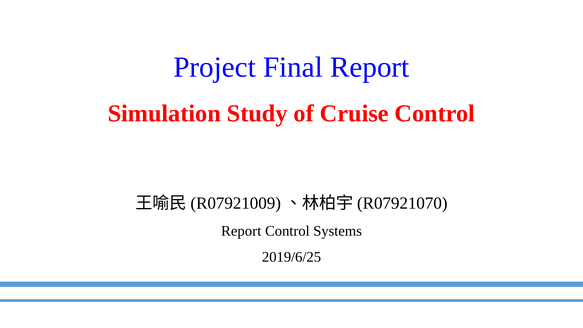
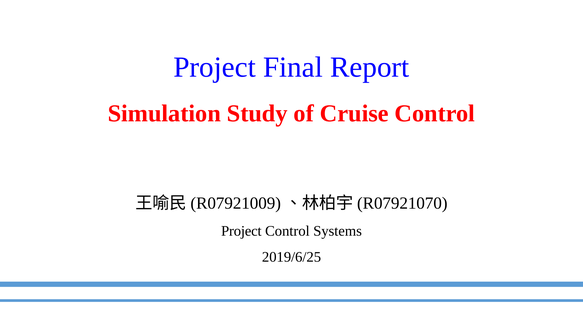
Report at (241, 231): Report -> Project
